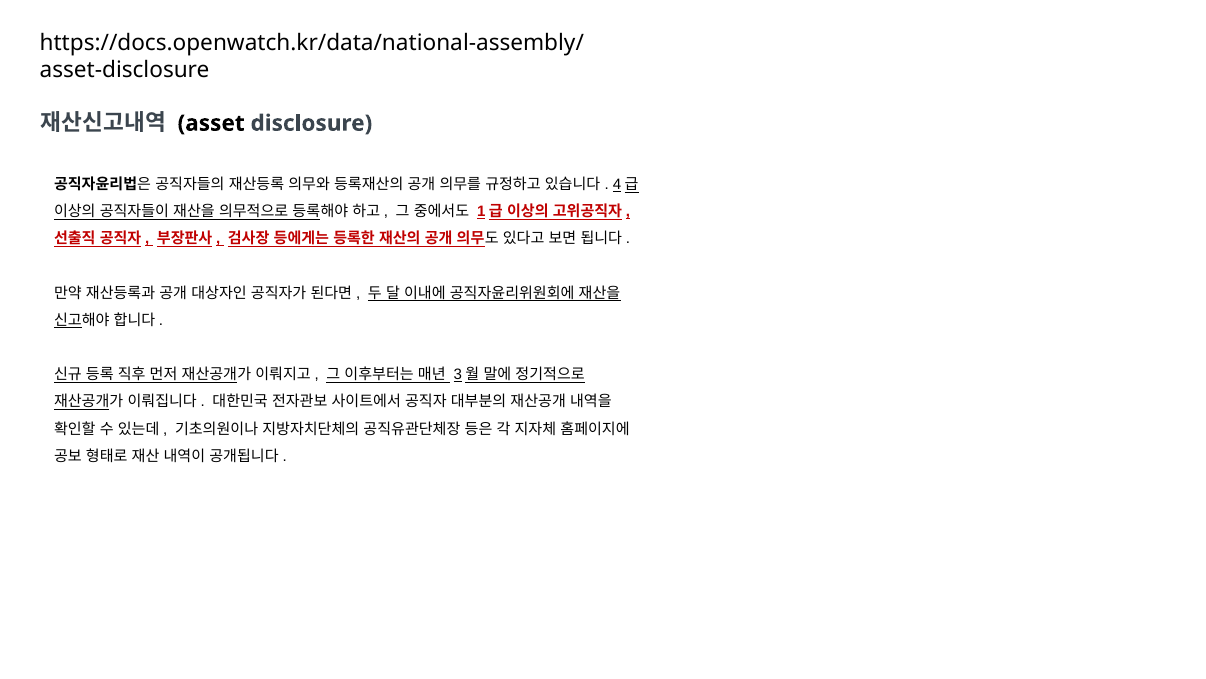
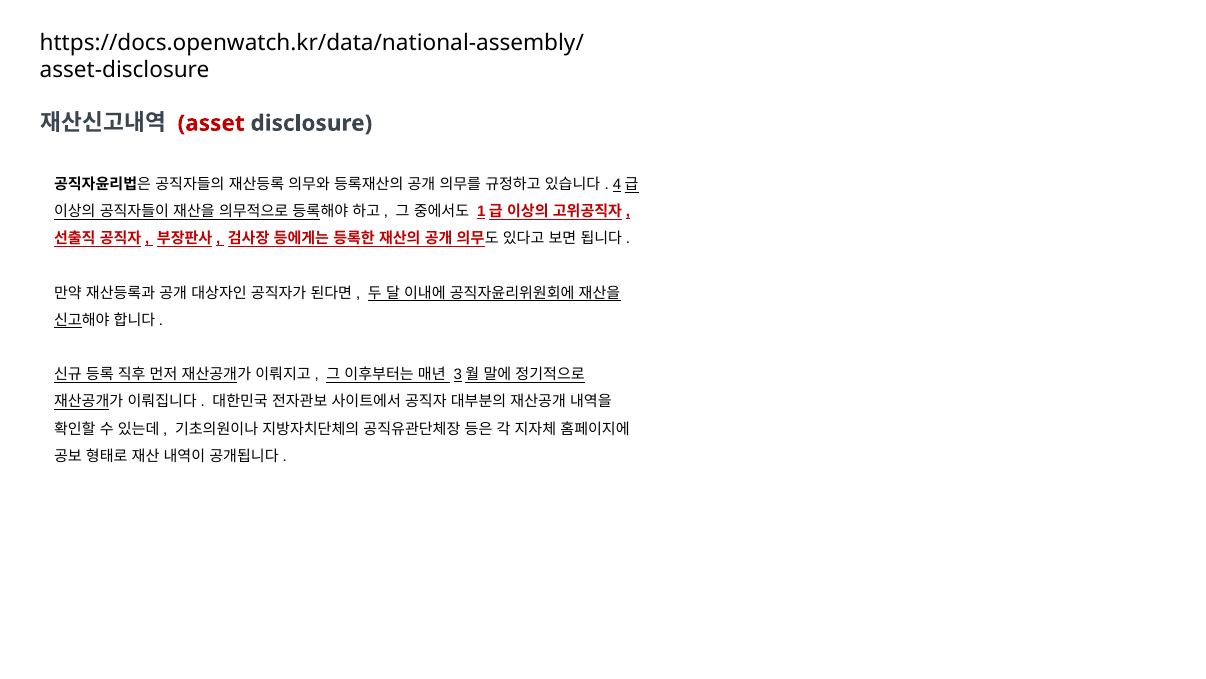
asset colour: black -> red
